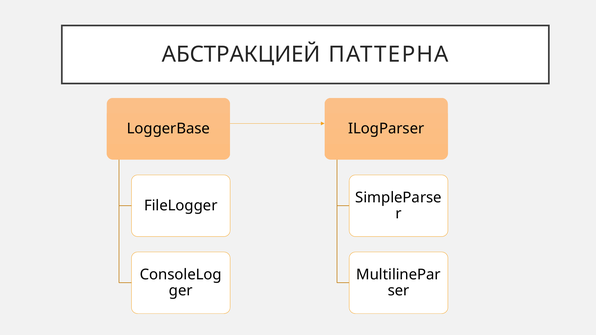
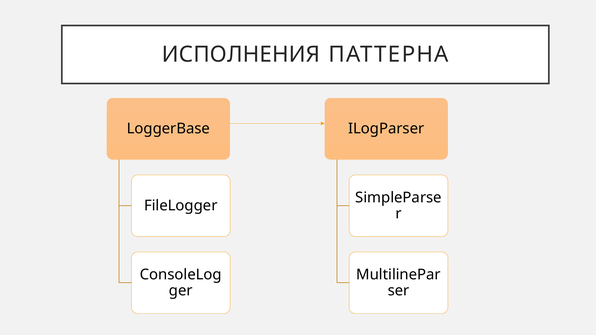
АБСТРАКЦИЕЙ: АБСТРАКЦИЕЙ -> ИСПОЛНЕНИЯ
